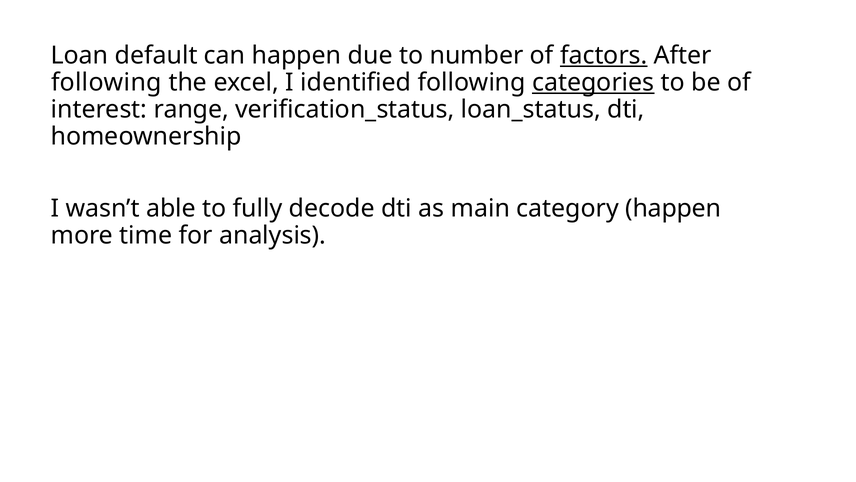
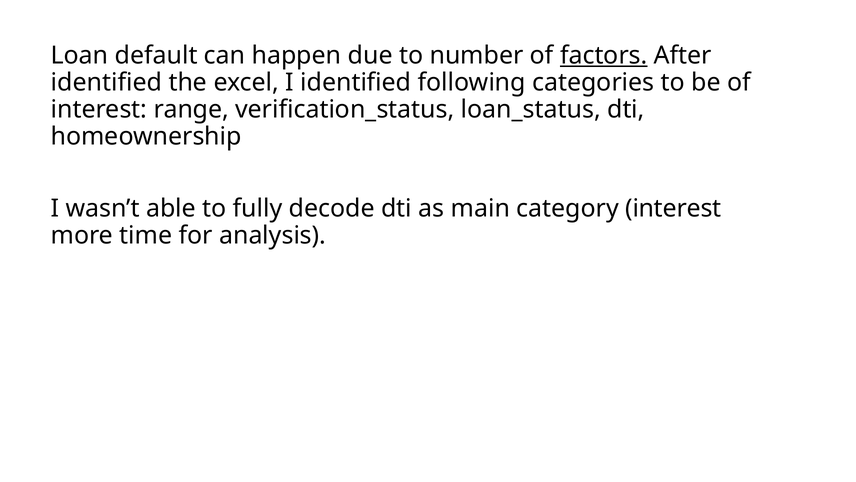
following at (106, 83): following -> identified
categories underline: present -> none
category happen: happen -> interest
